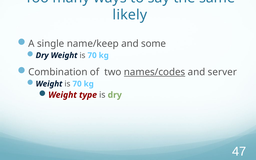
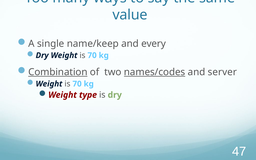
likely: likely -> value
some: some -> every
Combination underline: none -> present
